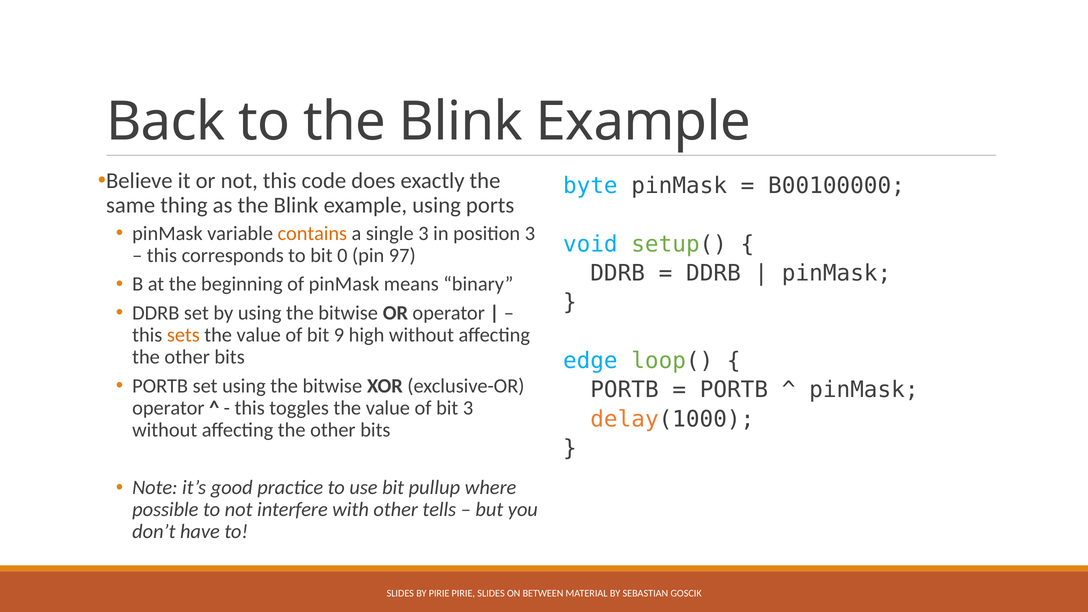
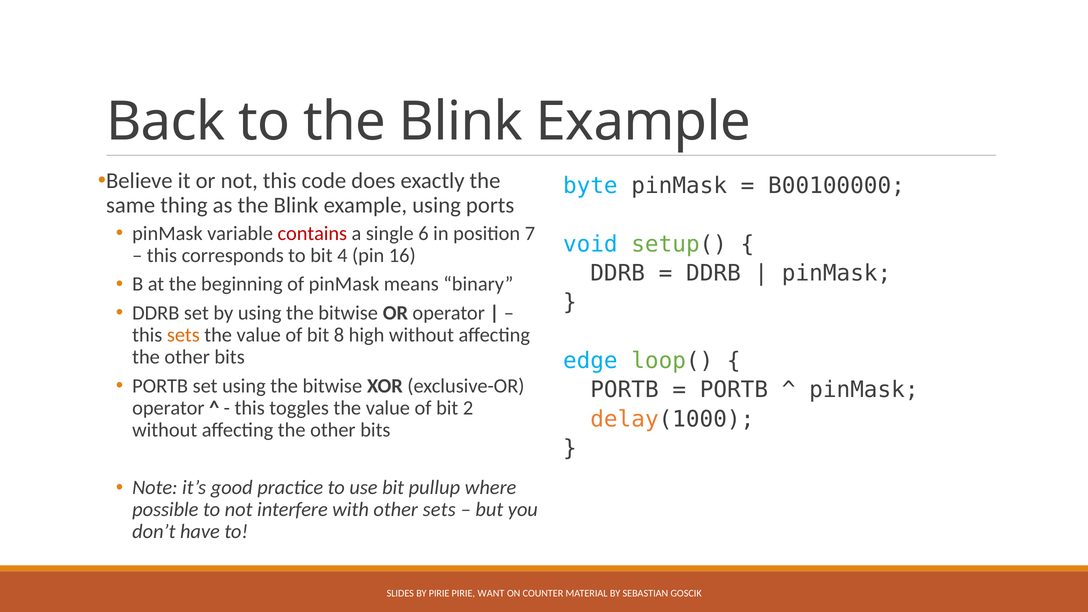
contains colour: orange -> red
single 3: 3 -> 6
position 3: 3 -> 7
0: 0 -> 4
97: 97 -> 16
9: 9 -> 8
bit 3: 3 -> 2
other tells: tells -> sets
PIRIE SLIDES: SLIDES -> WANT
BETWEEN: BETWEEN -> COUNTER
